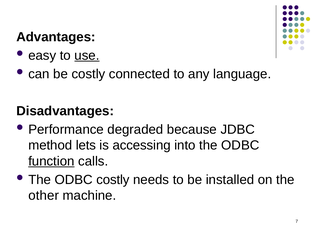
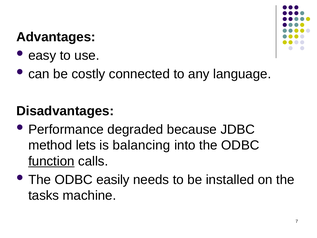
use underline: present -> none
accessing: accessing -> balancing
ODBC costly: costly -> easily
other: other -> tasks
